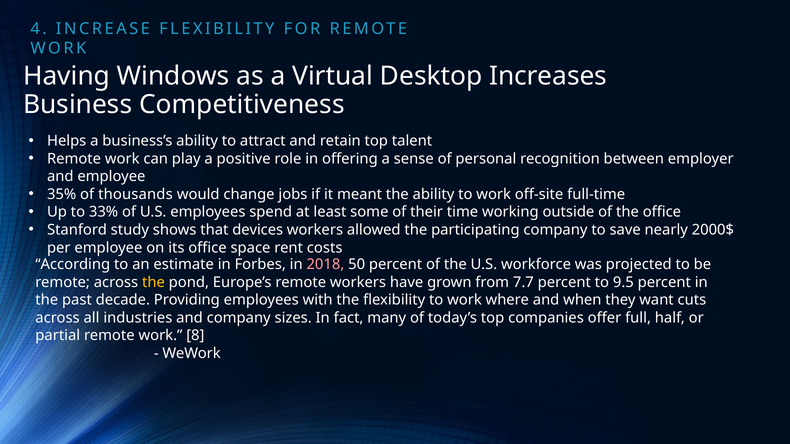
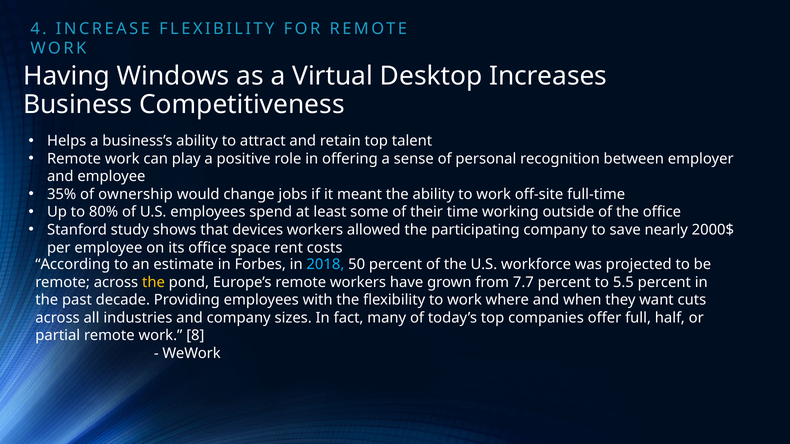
thousands: thousands -> ownership
33%: 33% -> 80%
2018 colour: pink -> light blue
9.5: 9.5 -> 5.5
